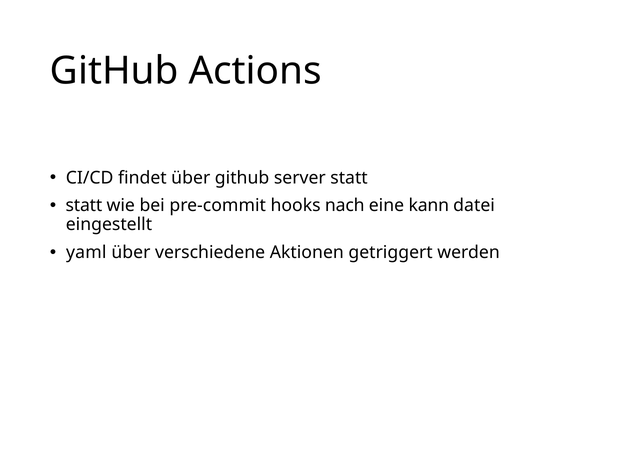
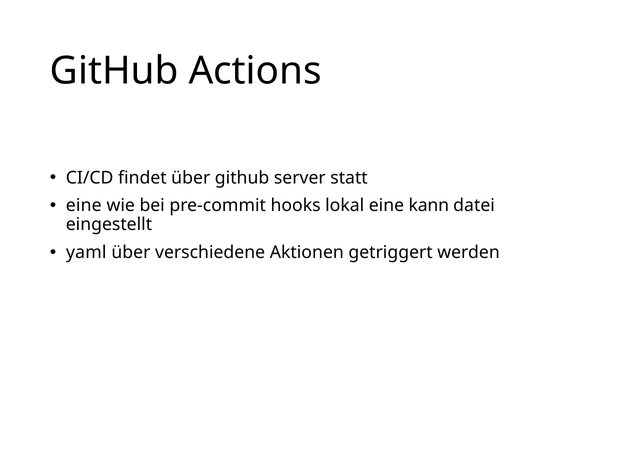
statt at (84, 205): statt -> eine
nach: nach -> lokal
